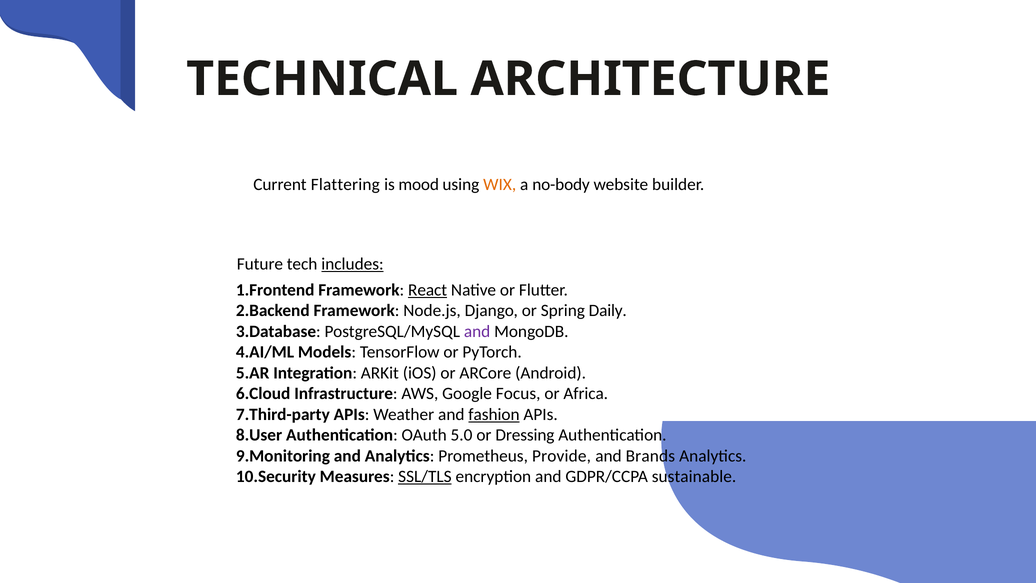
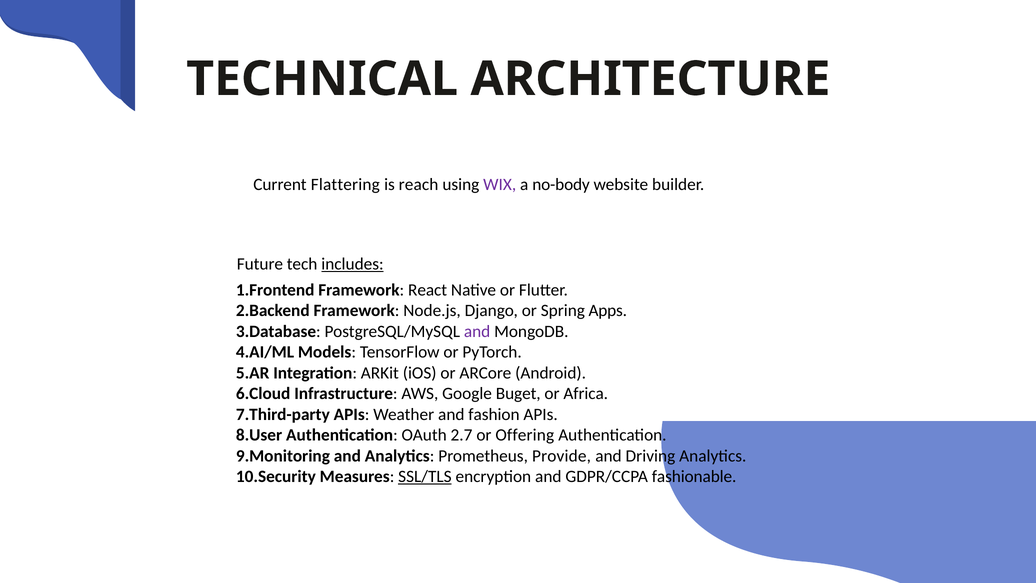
mood: mood -> reach
WIX colour: orange -> purple
React underline: present -> none
Daily: Daily -> Apps
Focus: Focus -> Buget
fashion underline: present -> none
5.0: 5.0 -> 2.7
Dressing: Dressing -> Offering
Brands: Brands -> Driving
sustainable: sustainable -> fashionable
